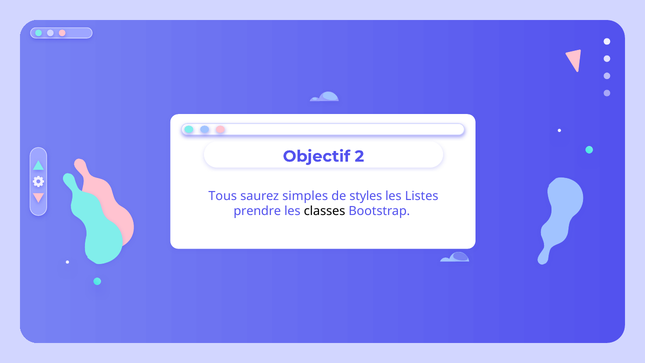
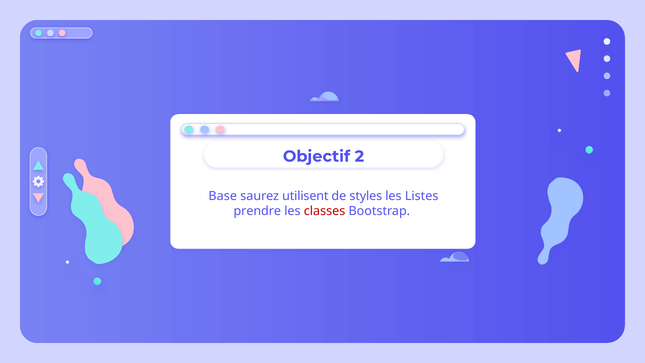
Tous: Tous -> Base
simples: simples -> utilisent
classes colour: black -> red
